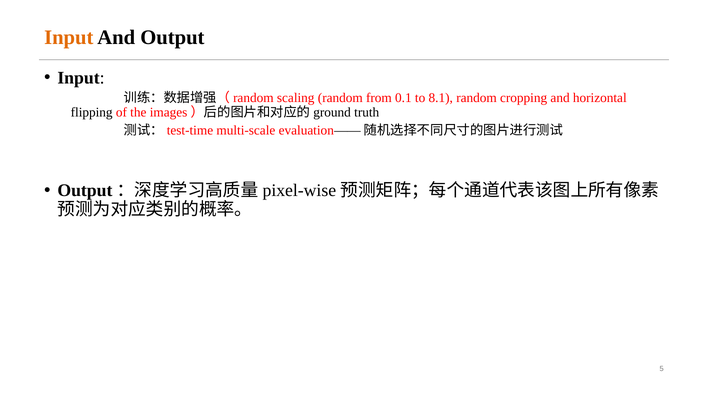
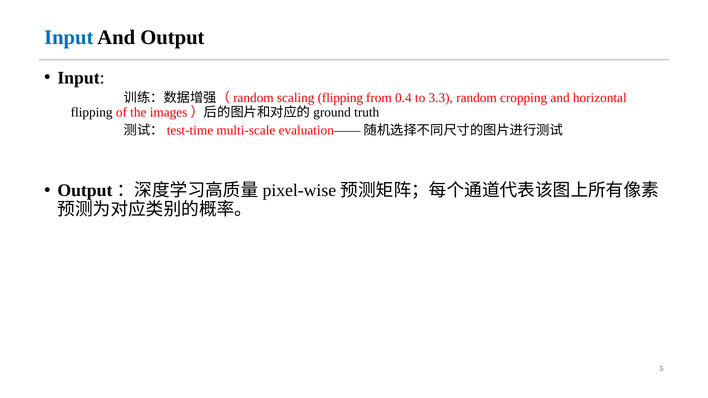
Input at (69, 38) colour: orange -> blue
scaling random: random -> flipping
0.1: 0.1 -> 0.4
8.1: 8.1 -> 3.3
